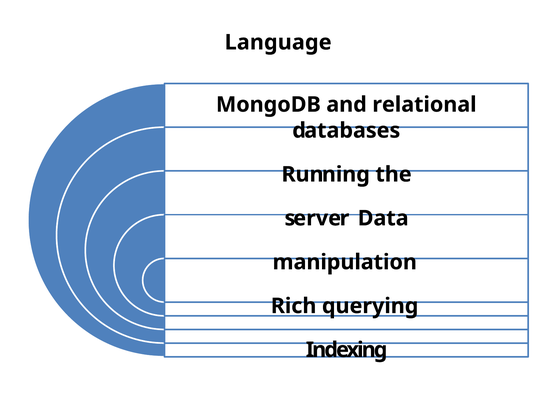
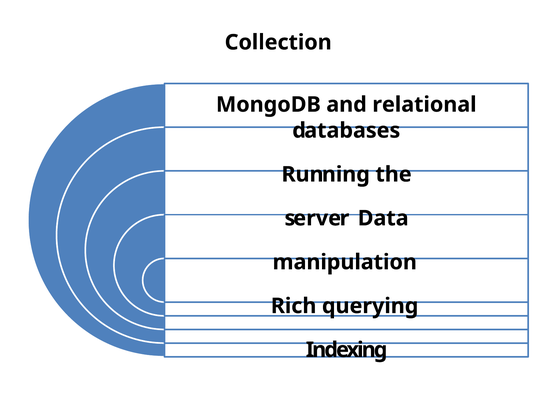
Language: Language -> Collection
